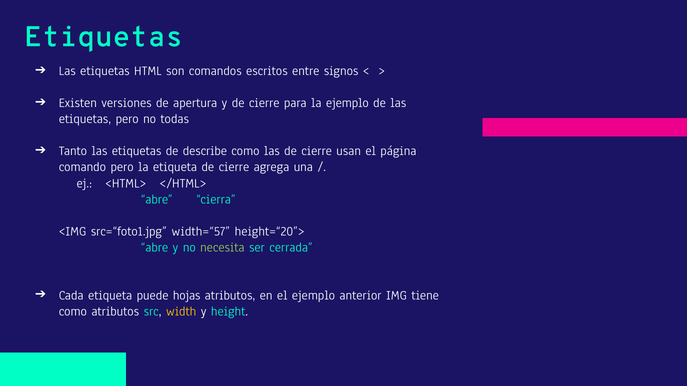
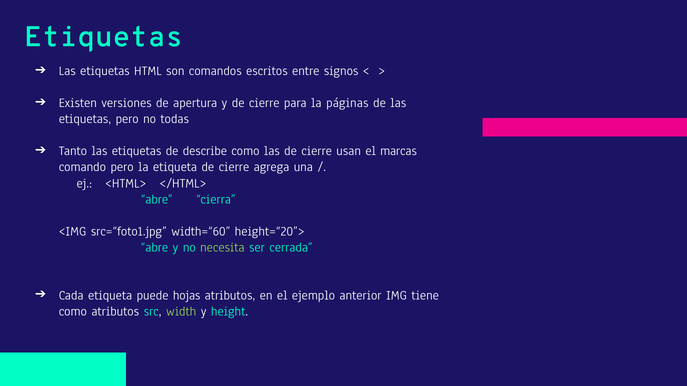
la ejemplo: ejemplo -> páginas
página: página -> marcas
width=“57: width=“57 -> width=“60
width colour: yellow -> light green
